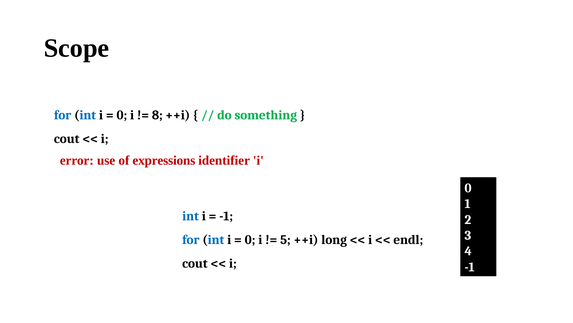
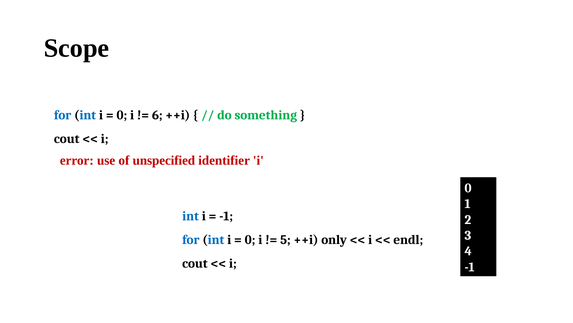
8: 8 -> 6
expressions: expressions -> unspecified
long: long -> only
